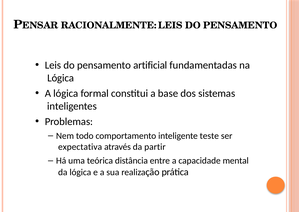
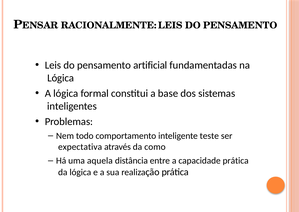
partir: partir -> como
teórica: teórica -> aquela
capacidade mental: mental -> prática
